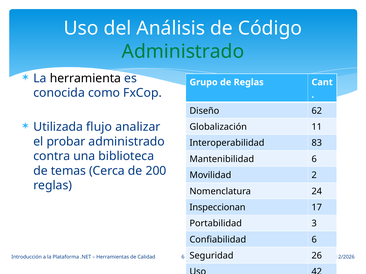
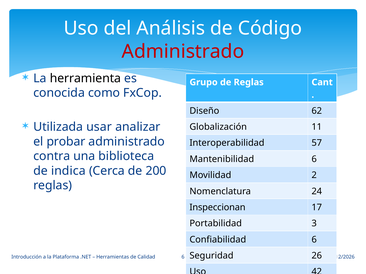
Administrado at (183, 52) colour: green -> red
flujo: flujo -> usar
83: 83 -> 57
temas: temas -> indica
